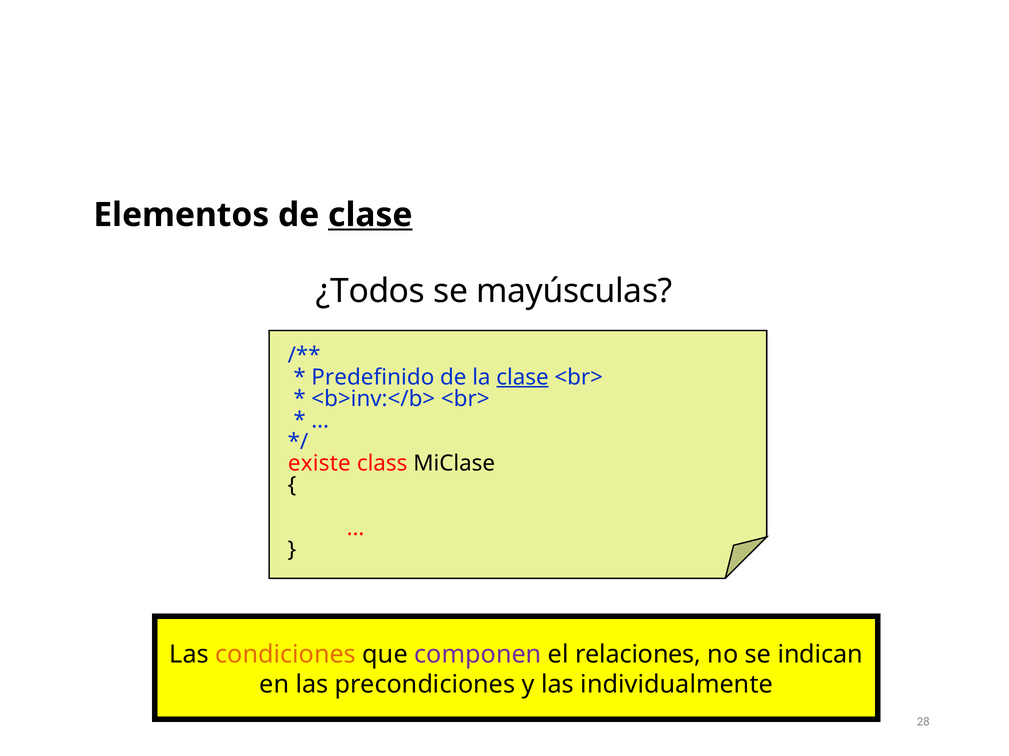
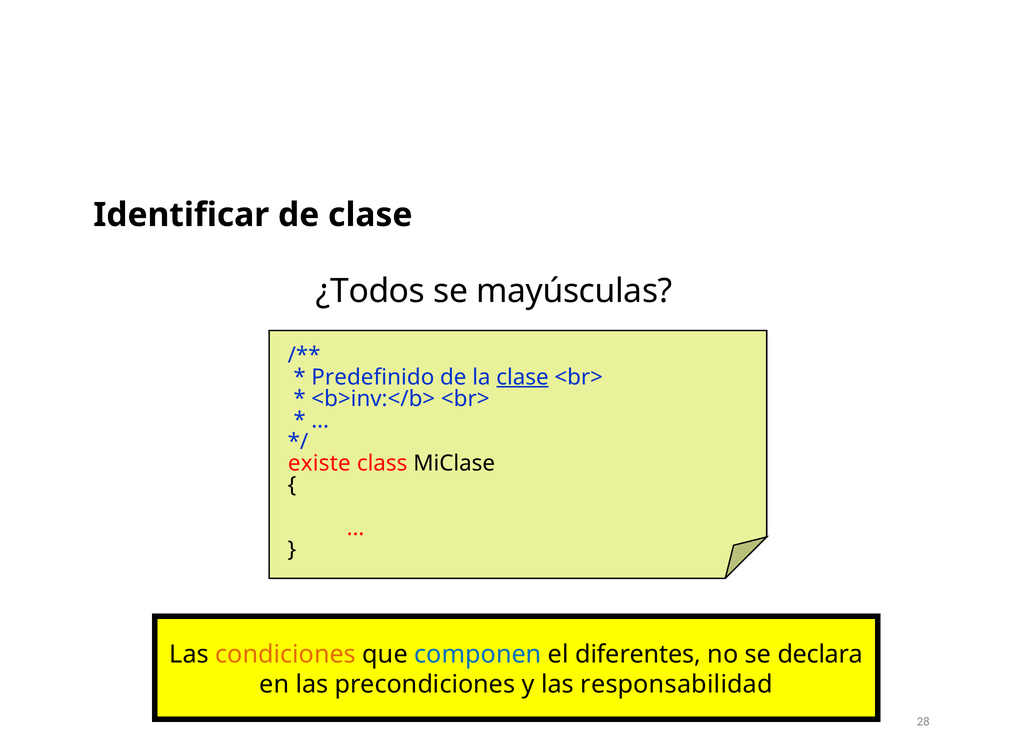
Elementos: Elementos -> Identificar
clase at (370, 215) underline: present -> none
componen colour: purple -> blue
relaciones: relaciones -> diferentes
indican: indican -> declara
individualmente: individualmente -> responsabilidad
